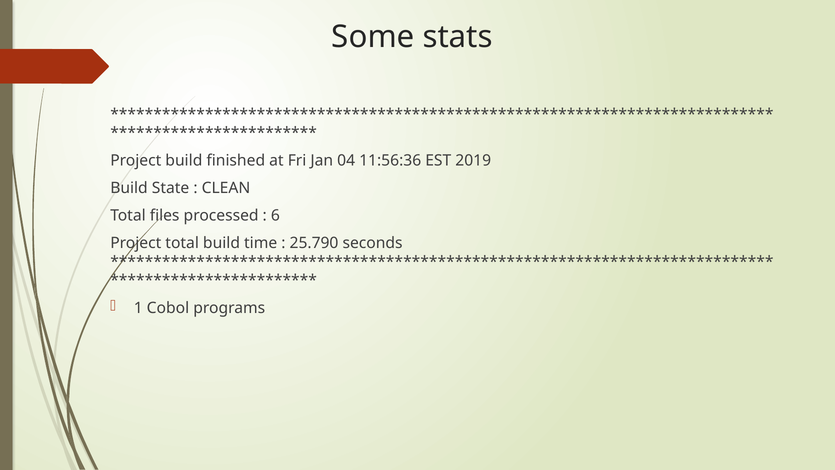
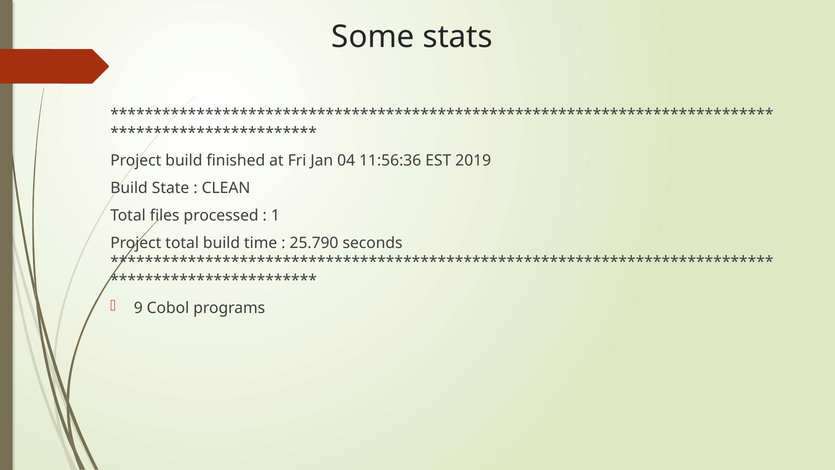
6: 6 -> 1
1: 1 -> 9
